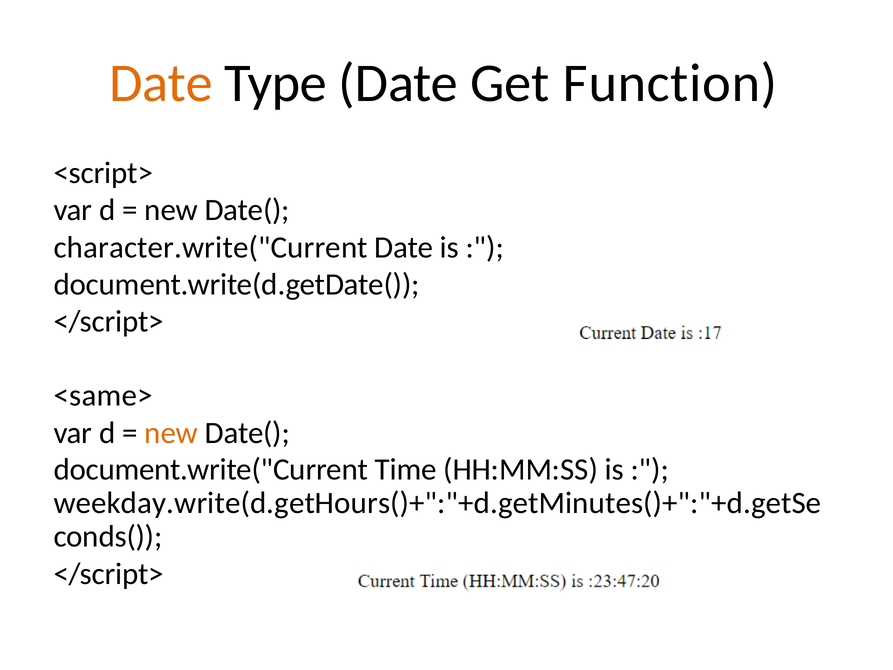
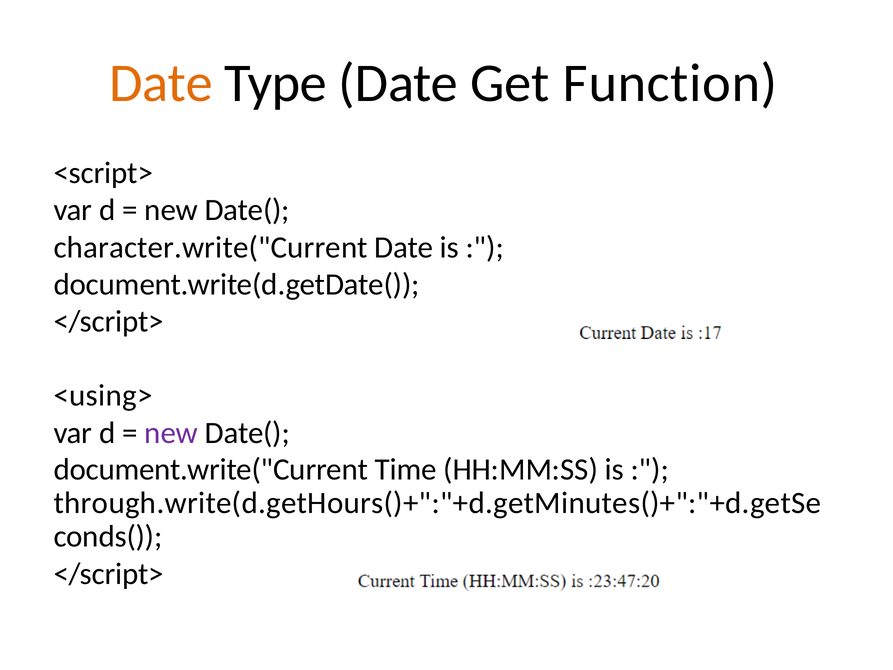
<same>: <same> -> <using>
new at (171, 433) colour: orange -> purple
weekday.write(d.getHours()+":"+d.getMinutes()+":"+d.getSe: weekday.write(d.getHours()+":"+d.getMinutes()+":"+d.getSe -> through.write(d.getHours()+":"+d.getMinutes()+":"+d.getSe
